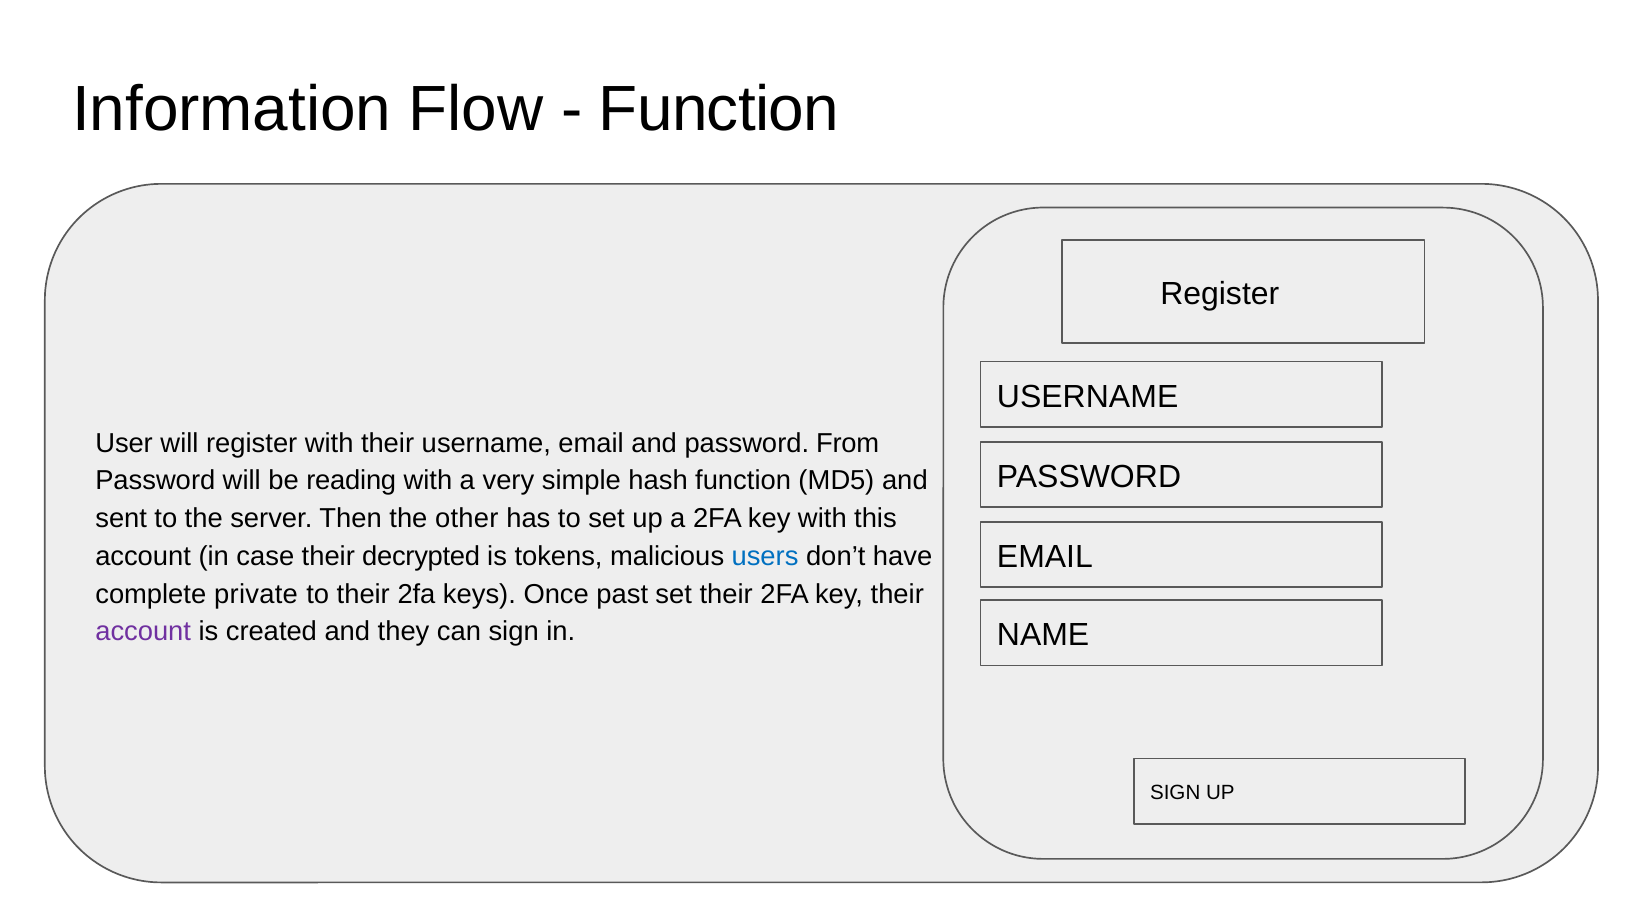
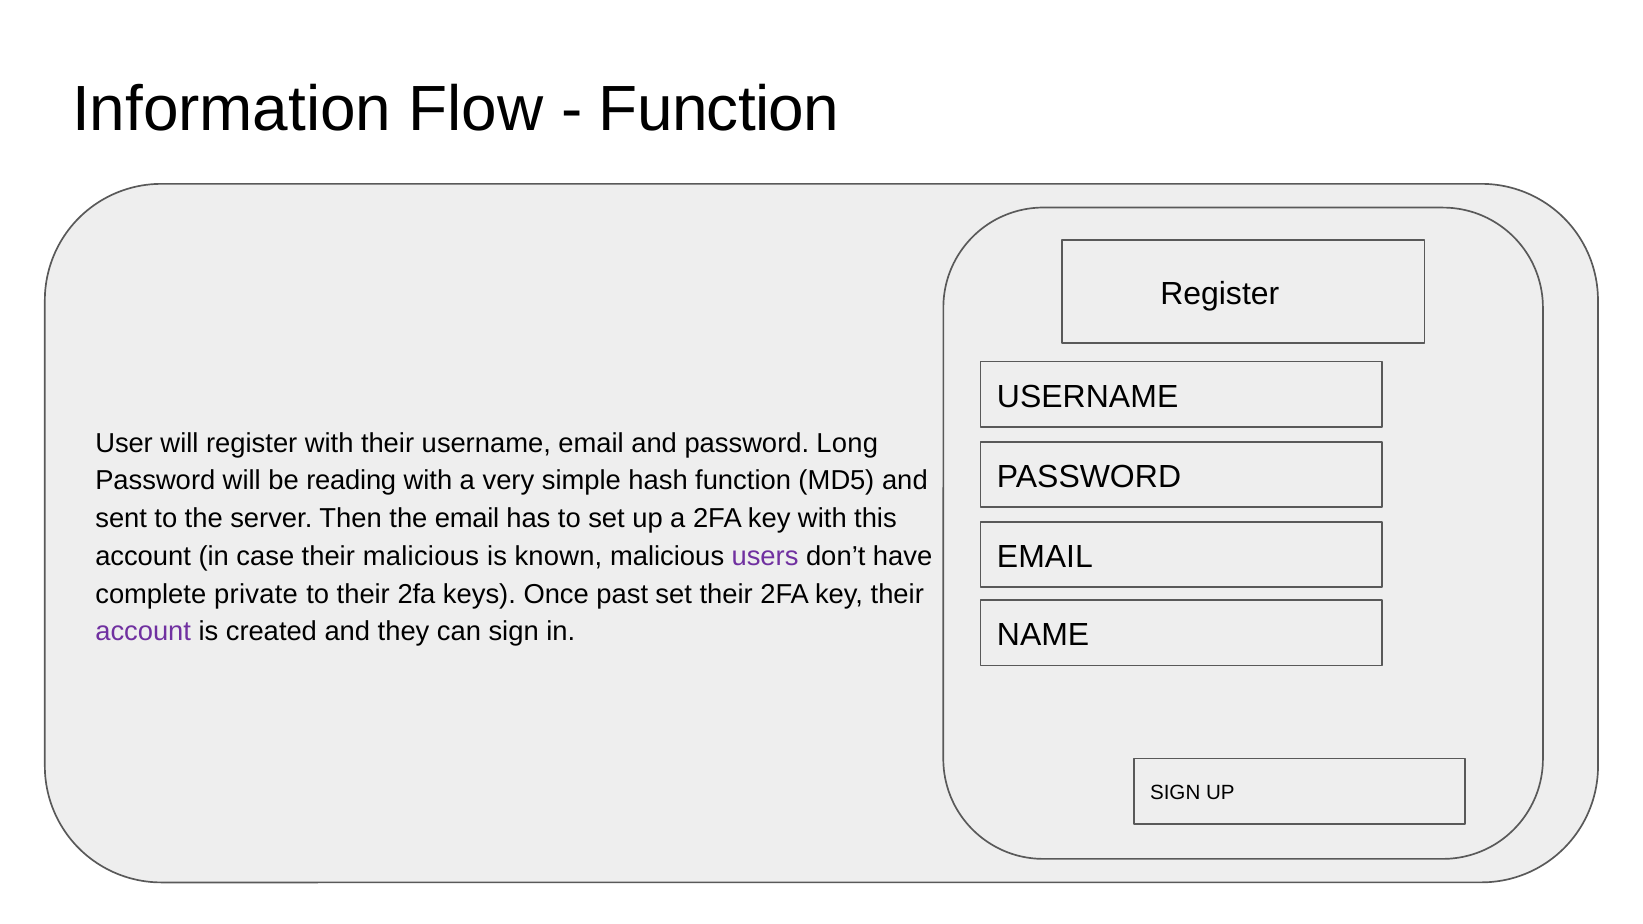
From: From -> Long
the other: other -> email
their decrypted: decrypted -> malicious
tokens: tokens -> known
users colour: blue -> purple
